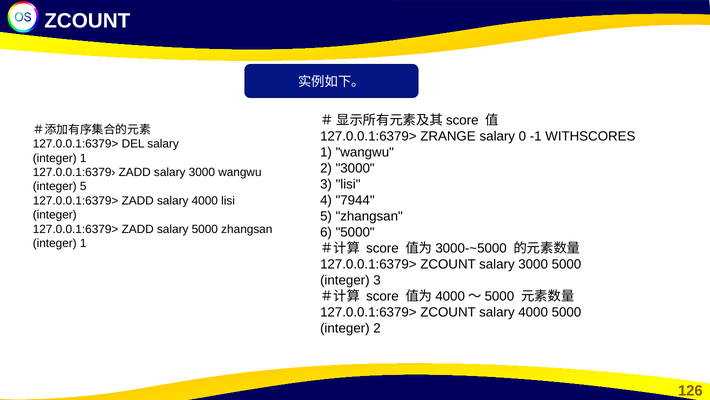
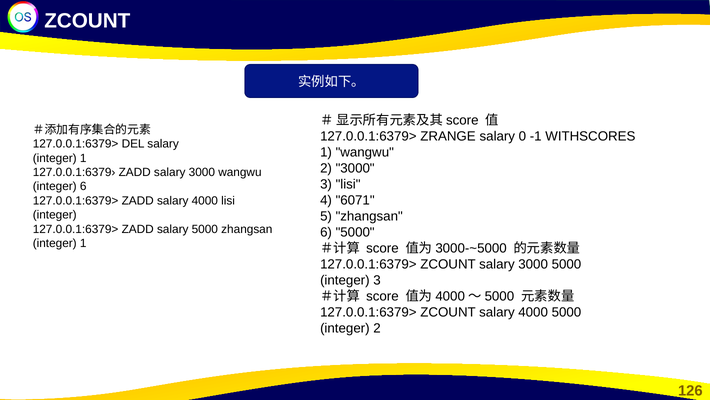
integer 5: 5 -> 6
7944: 7944 -> 6071
